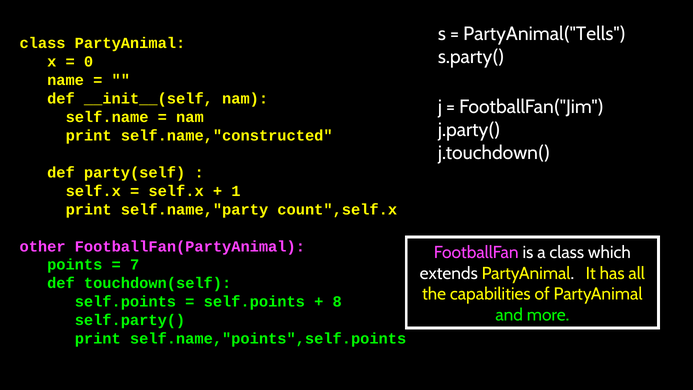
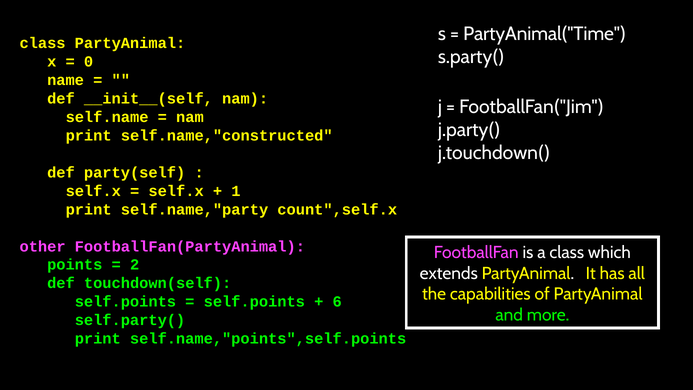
PartyAnimal("Tells: PartyAnimal("Tells -> PartyAnimal("Time
7: 7 -> 2
8: 8 -> 6
